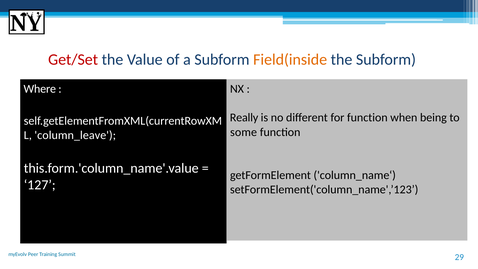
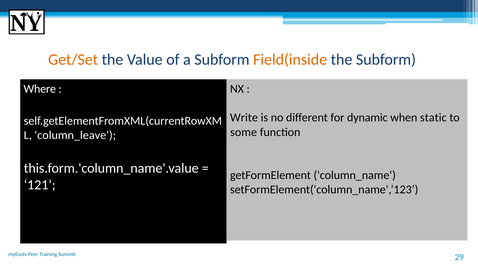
Get/Set colour: red -> orange
Really: Really -> Write
for function: function -> dynamic
being: being -> static
127: 127 -> 121
